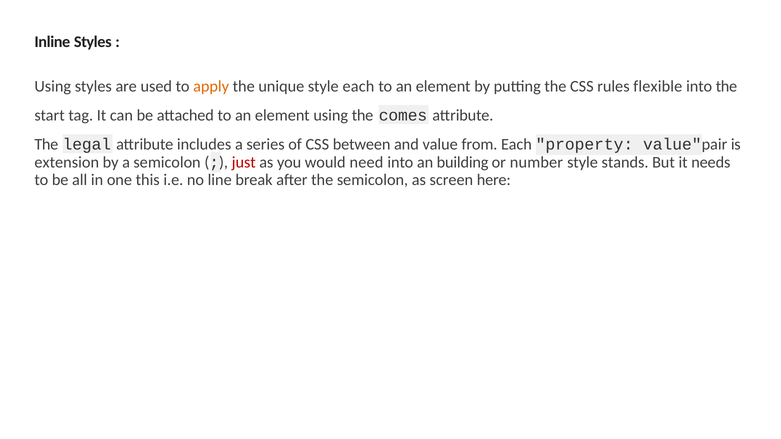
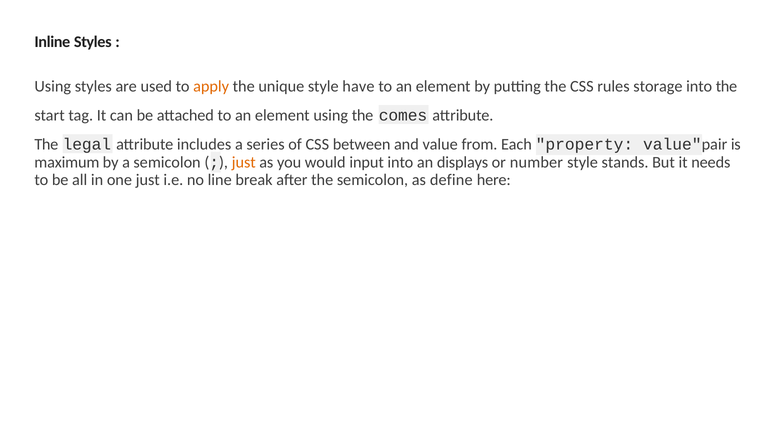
style each: each -> have
flexible: flexible -> storage
extension: extension -> maximum
just at (244, 162) colour: red -> orange
need: need -> input
building: building -> displays
one this: this -> just
screen: screen -> define
